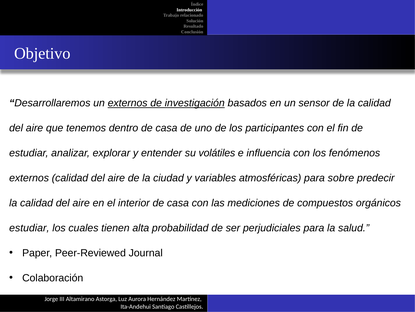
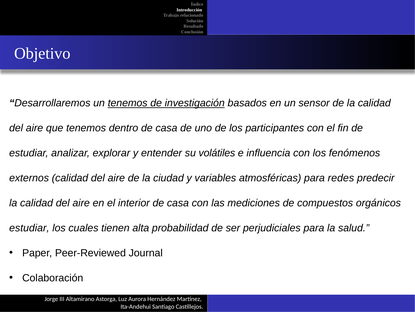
un externos: externos -> tenemos
sobre: sobre -> redes
